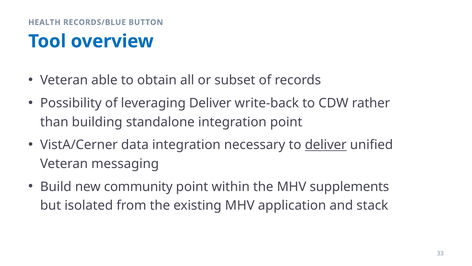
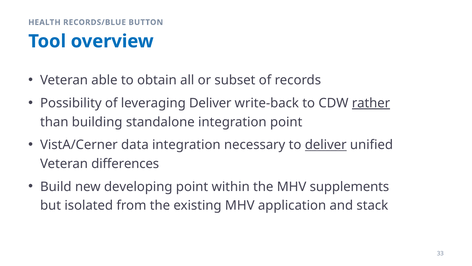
rather underline: none -> present
messaging: messaging -> differences
community: community -> developing
